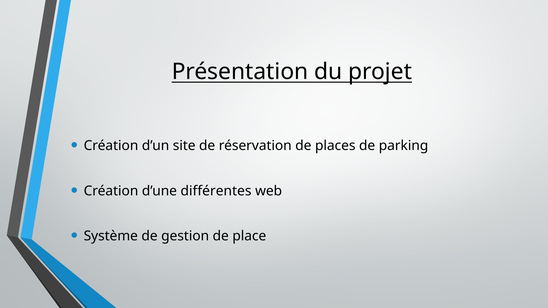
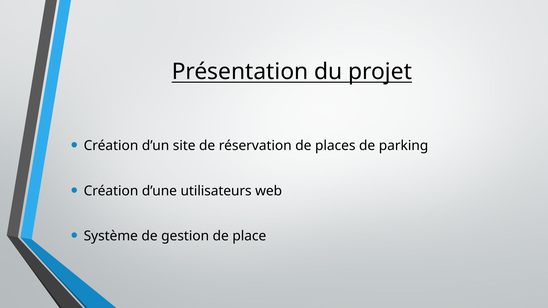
différentes: différentes -> utilisateurs
